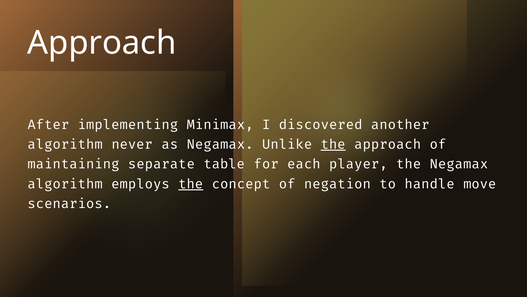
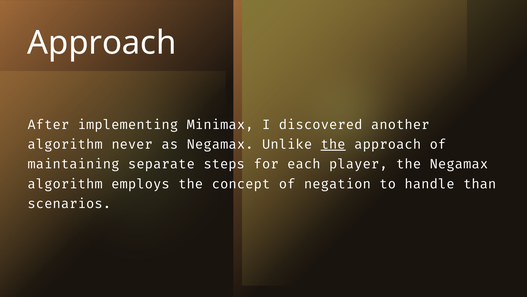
table: table -> steps
the at (191, 184) underline: present -> none
move: move -> than
